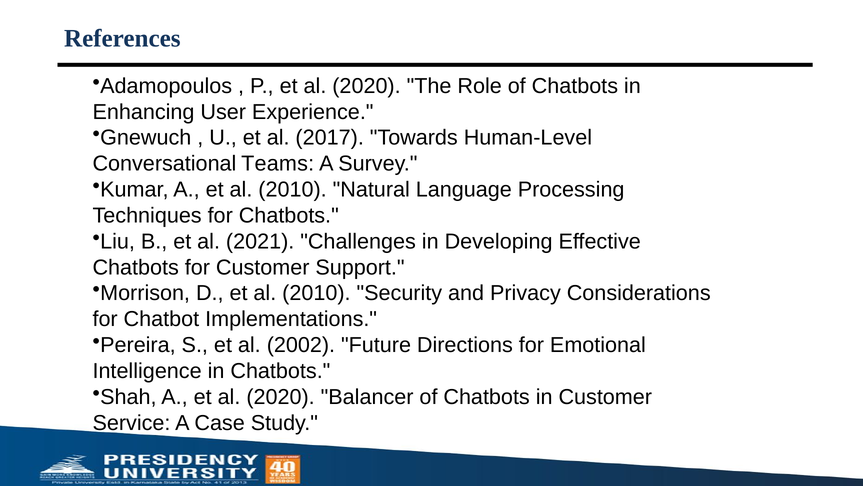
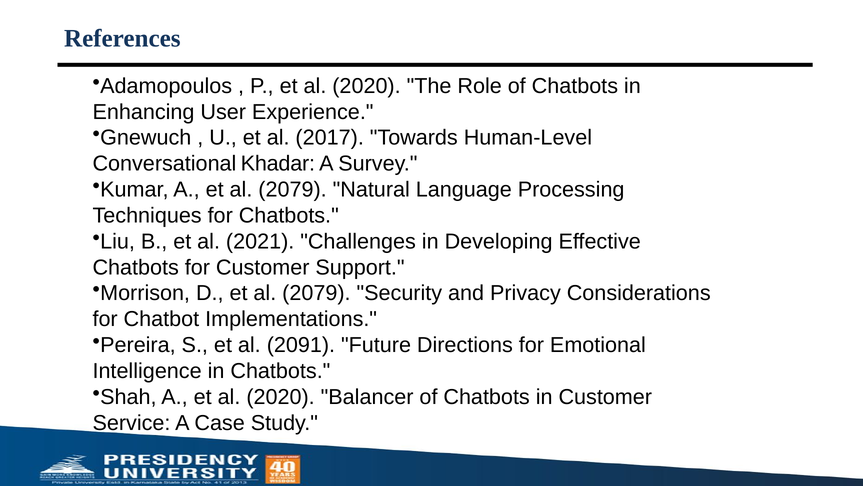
Teams: Teams -> Khadar
A et al 2010: 2010 -> 2079
D et al 2010: 2010 -> 2079
2002: 2002 -> 2091
